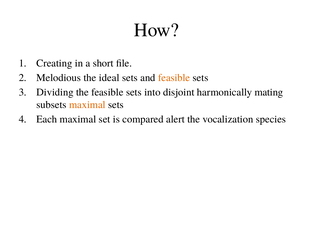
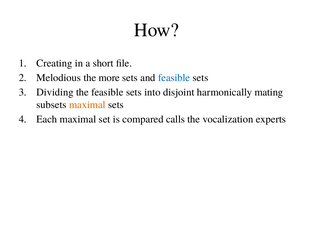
ideal: ideal -> more
feasible at (174, 78) colour: orange -> blue
alert: alert -> calls
species: species -> experts
